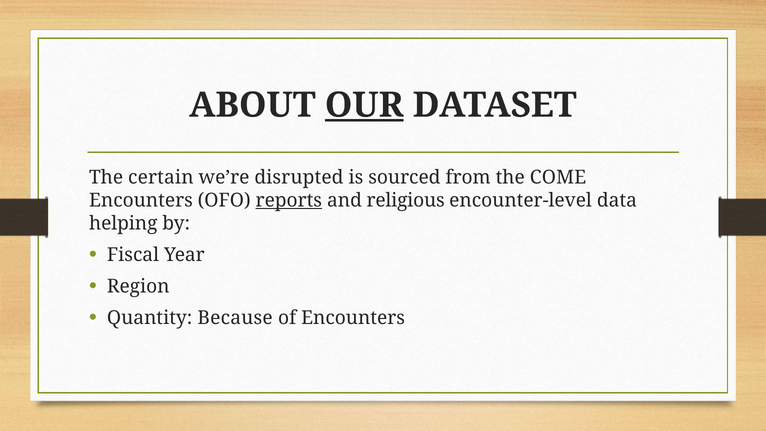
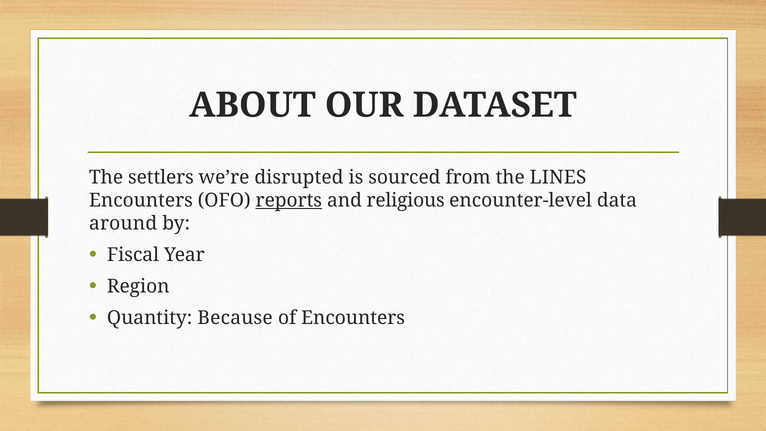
OUR underline: present -> none
certain: certain -> settlers
COME: COME -> LINES
helping: helping -> around
